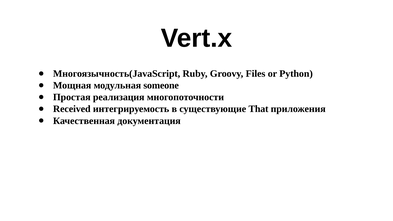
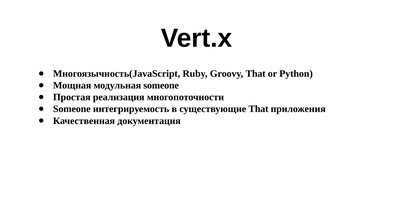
Groovy Files: Files -> That
Received at (72, 109): Received -> Someone
